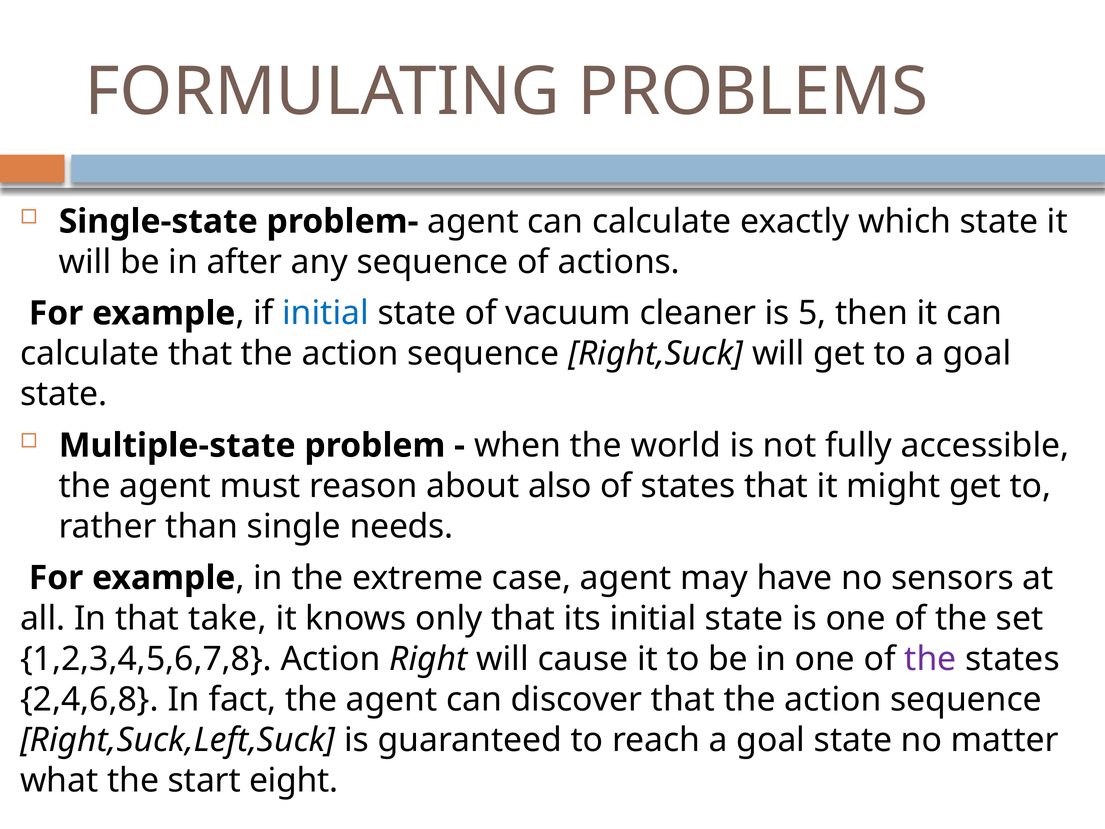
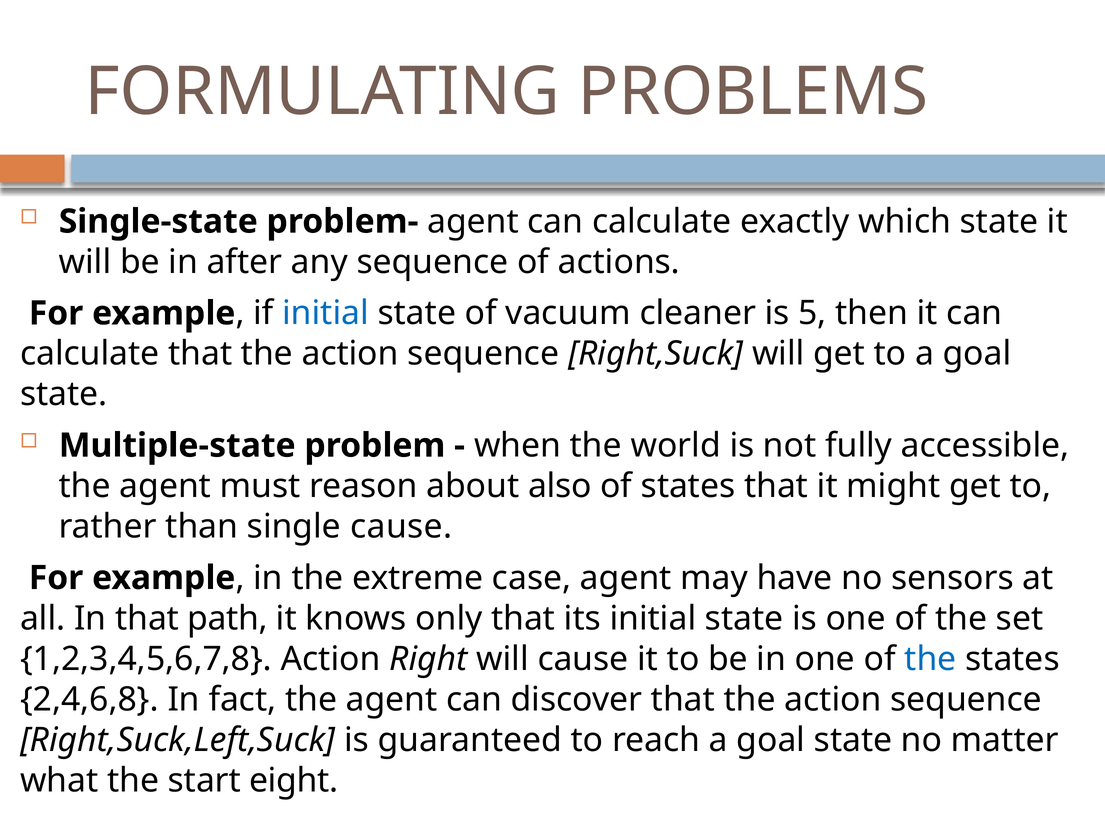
single needs: needs -> cause
take: take -> path
the at (930, 659) colour: purple -> blue
